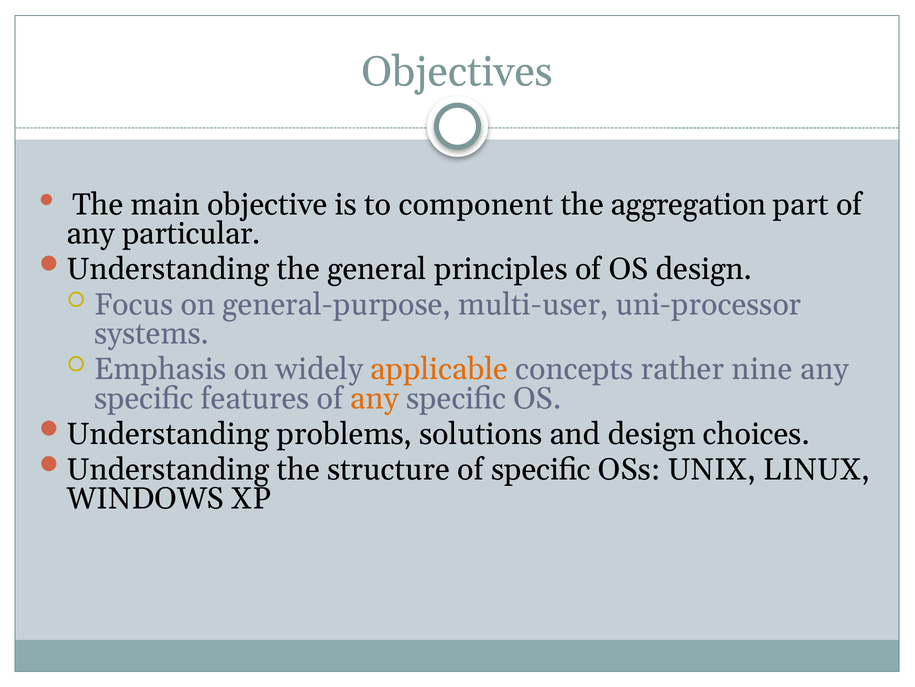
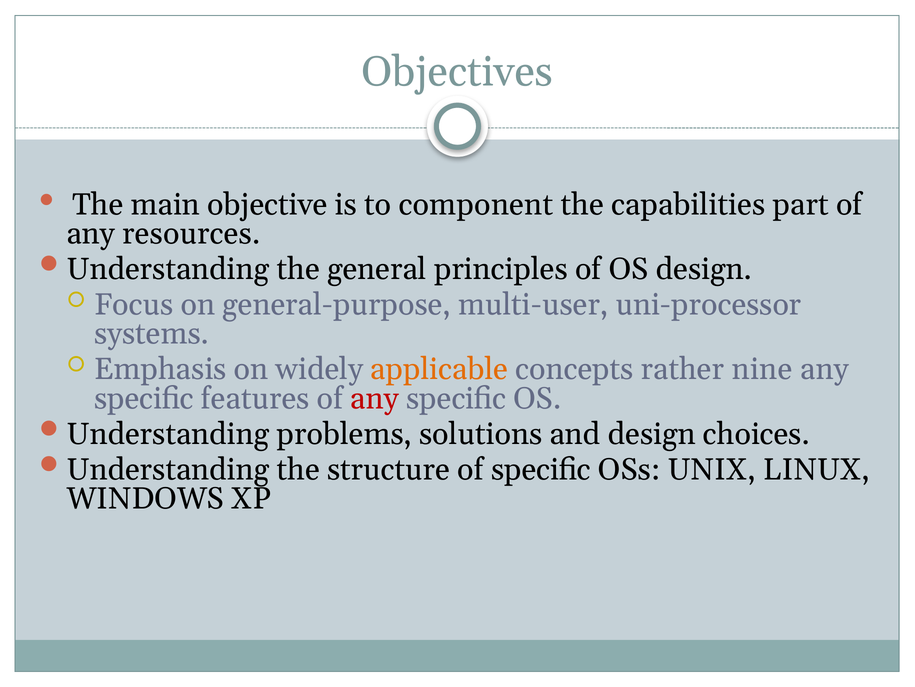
aggregation: aggregation -> capabilities
particular: particular -> resources
any at (375, 398) colour: orange -> red
